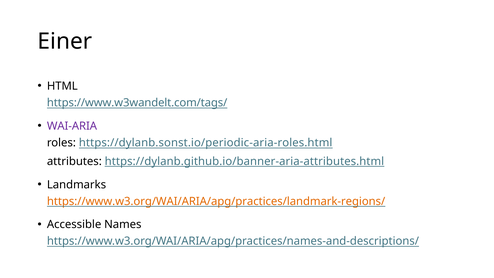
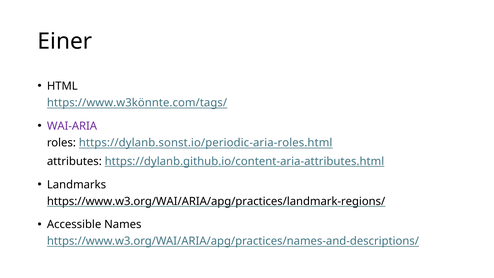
https://www.w3wandelt.com/tags/: https://www.w3wandelt.com/tags/ -> https://www.w3könnte.com/tags/
https://dylanb.github.io/banner-aria-attributes.html: https://dylanb.github.io/banner-aria-attributes.html -> https://dylanb.github.io/content-aria-attributes.html
https://www.w3.org/WAI/ARIA/apg/practices/landmark-regions/ colour: orange -> black
